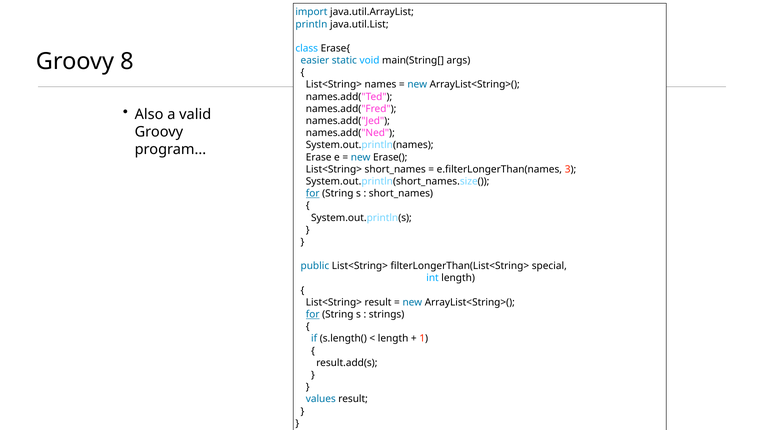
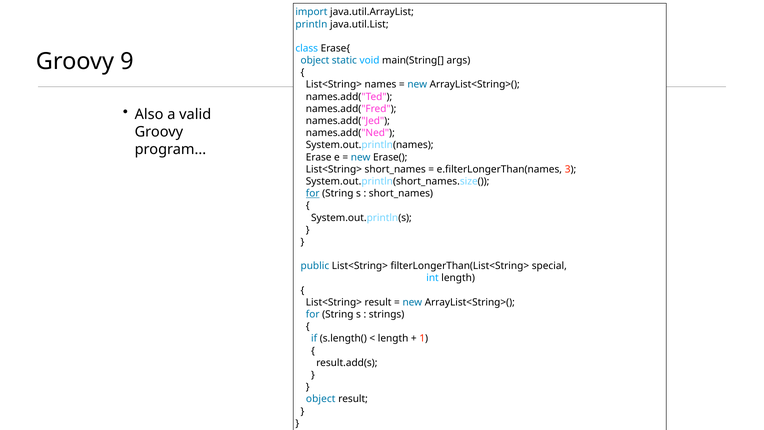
8: 8 -> 9
easier at (315, 60): easier -> object
for at (313, 314) underline: present -> none
values at (321, 399): values -> object
